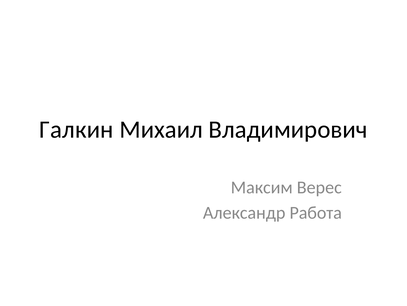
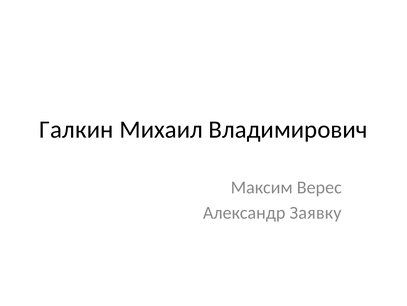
Работа: Работа -> Заявку
